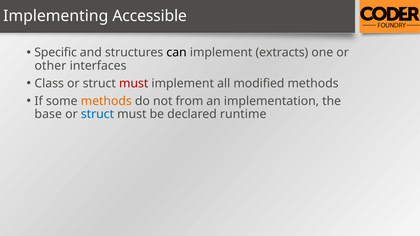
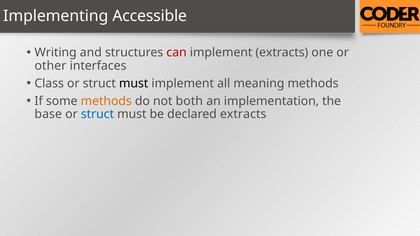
Specific: Specific -> Writing
can colour: black -> red
must at (134, 83) colour: red -> black
modified: modified -> meaning
from: from -> both
declared runtime: runtime -> extracts
